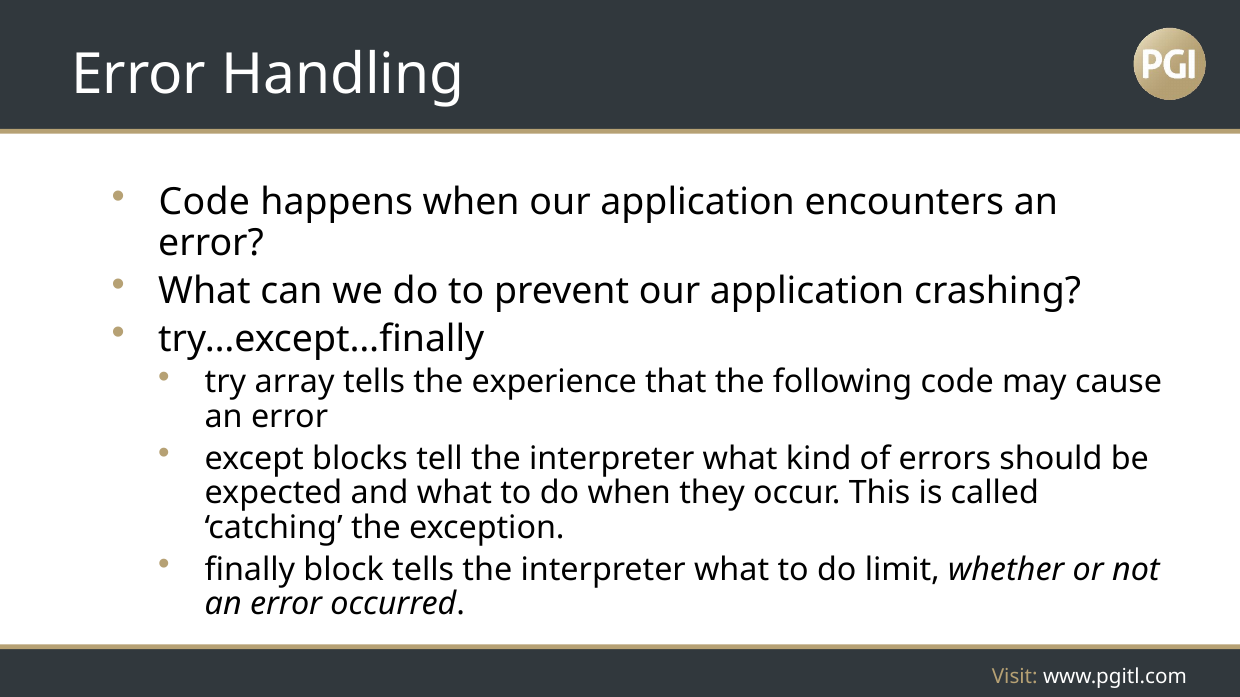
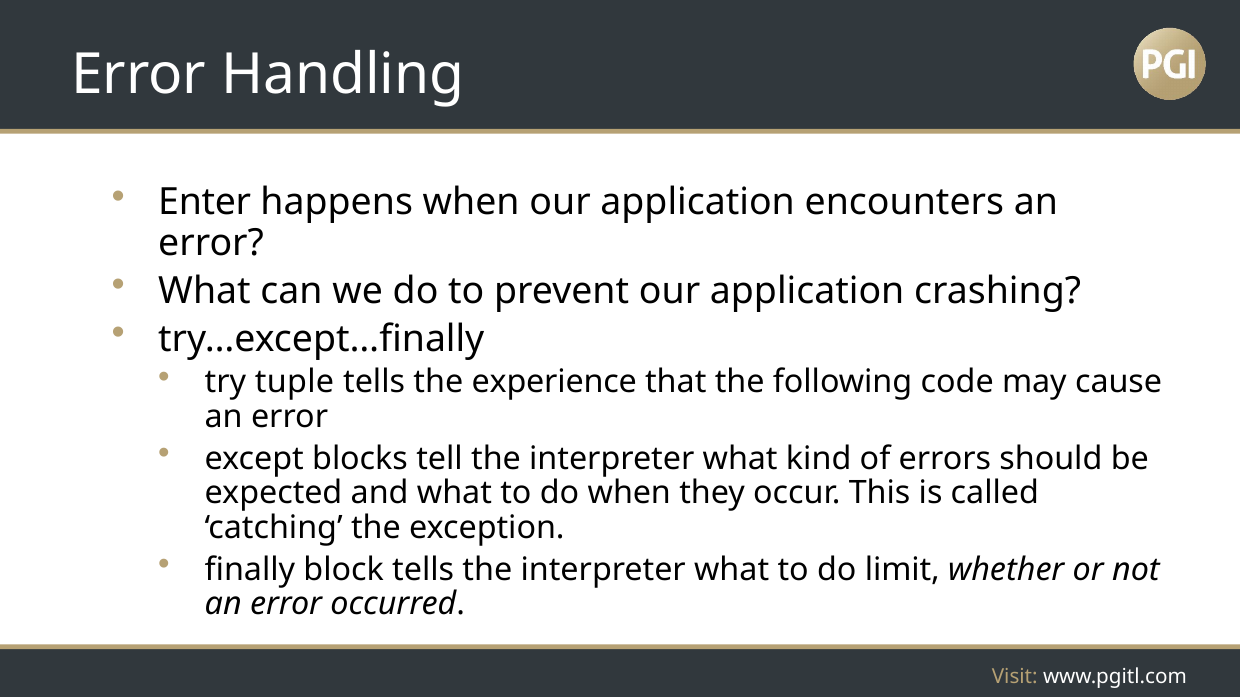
Code at (204, 203): Code -> Enter
array: array -> tuple
